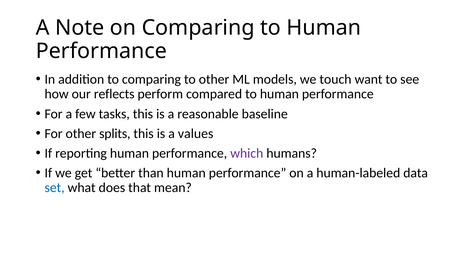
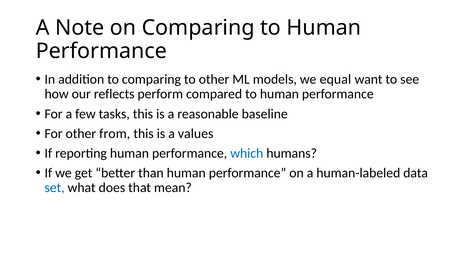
touch: touch -> equal
splits: splits -> from
which colour: purple -> blue
